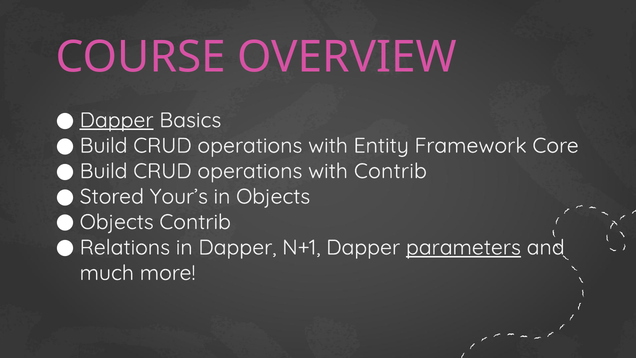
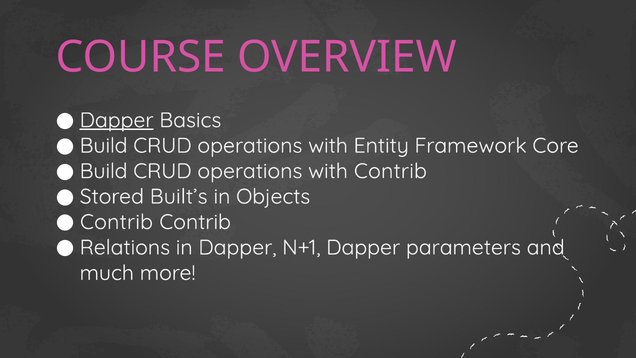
Your’s: Your’s -> Built’s
Objects at (117, 222): Objects -> Contrib
parameters underline: present -> none
